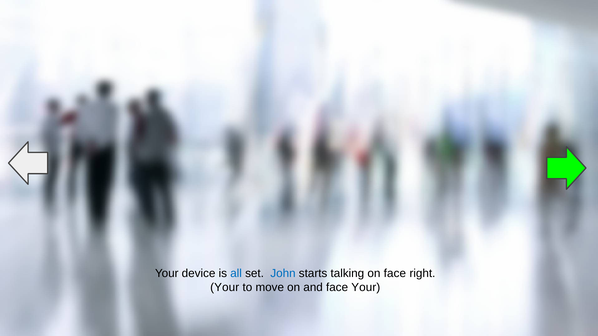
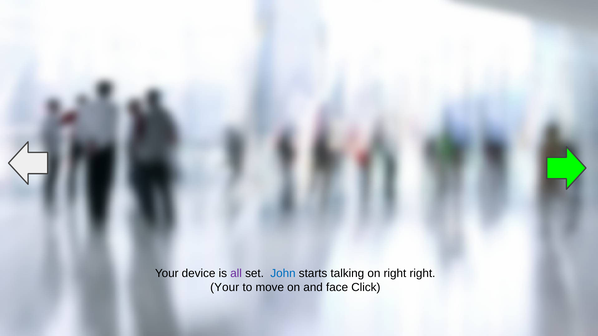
all colour: blue -> purple
on face: face -> right
face Your: Your -> Click
